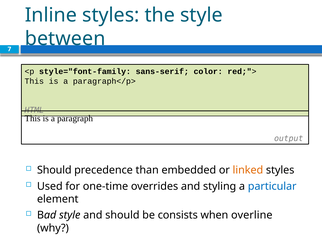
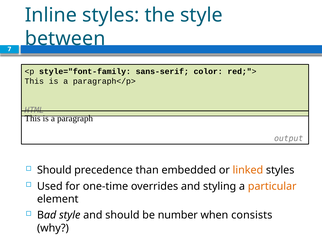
particular colour: blue -> orange
consists: consists -> number
overline: overline -> consists
